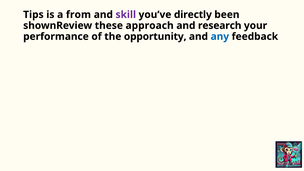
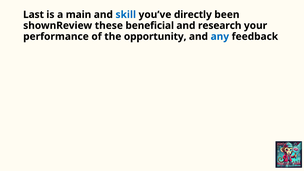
Tips: Tips -> Last
from: from -> main
skill colour: purple -> blue
approach: approach -> beneficial
